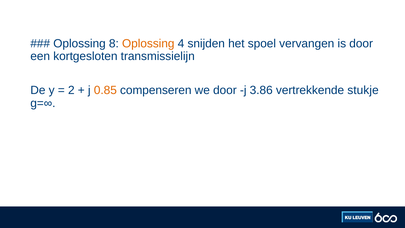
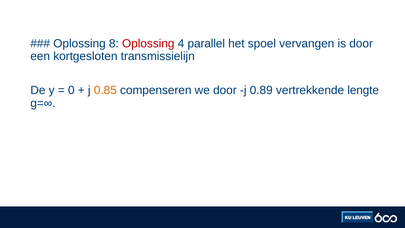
Oplossing at (148, 44) colour: orange -> red
snijden: snijden -> parallel
2: 2 -> 0
3.86: 3.86 -> 0.89
stukje: stukje -> lengte
